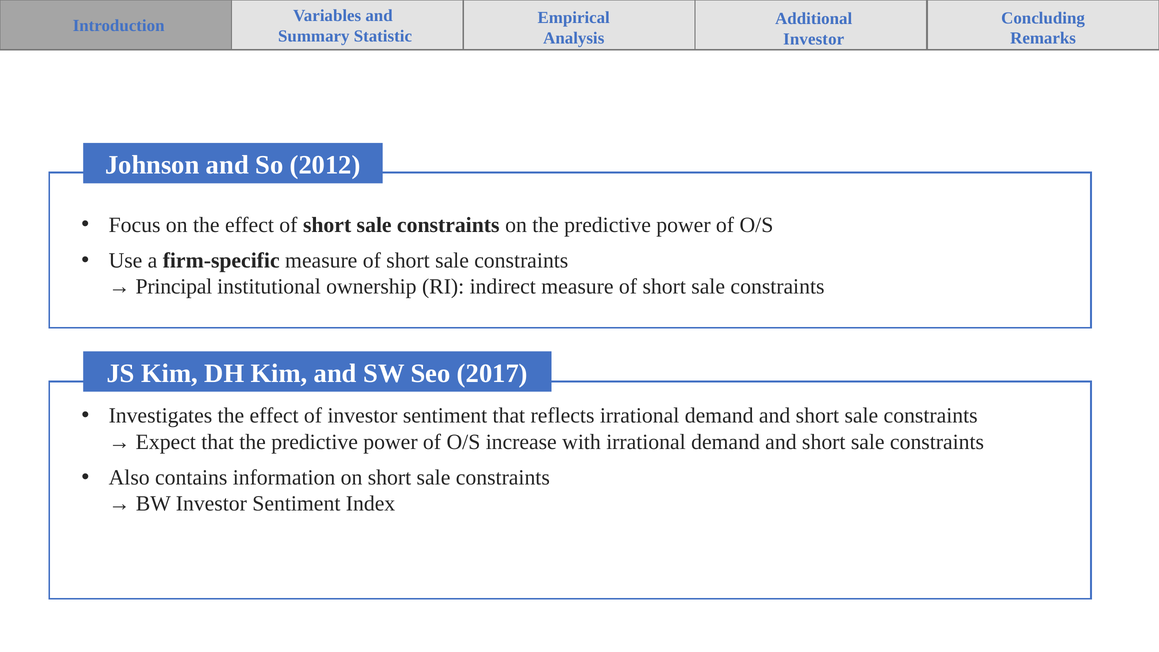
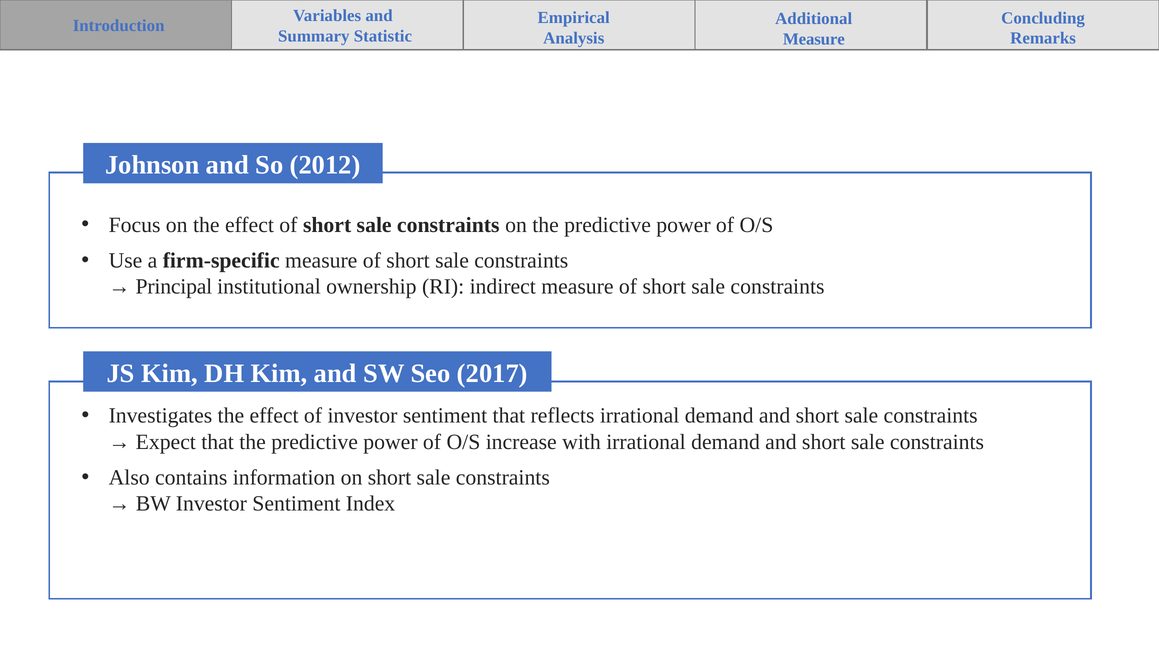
Investor at (814, 39): Investor -> Measure
